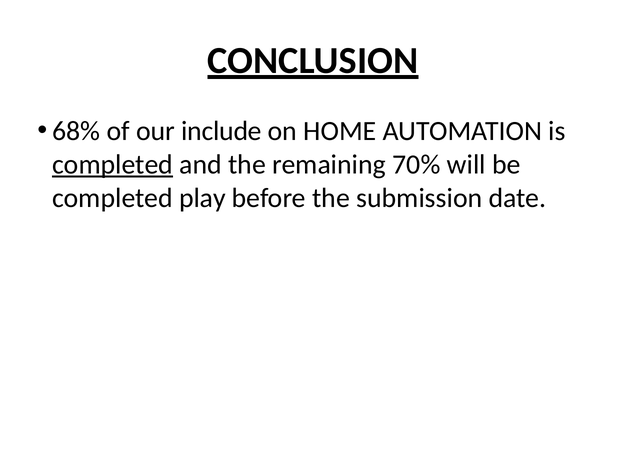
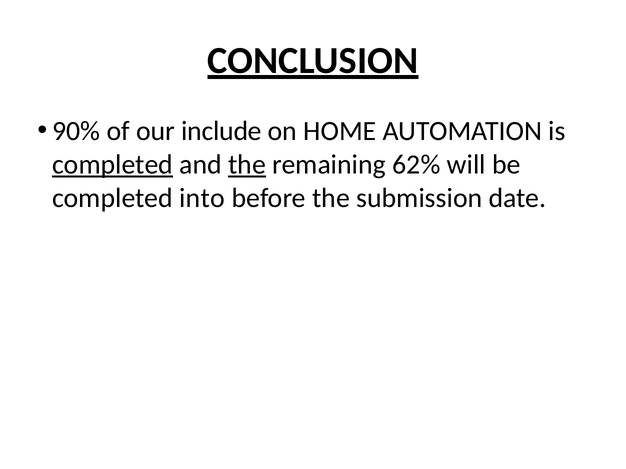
68%: 68% -> 90%
the at (247, 165) underline: none -> present
70%: 70% -> 62%
play: play -> into
